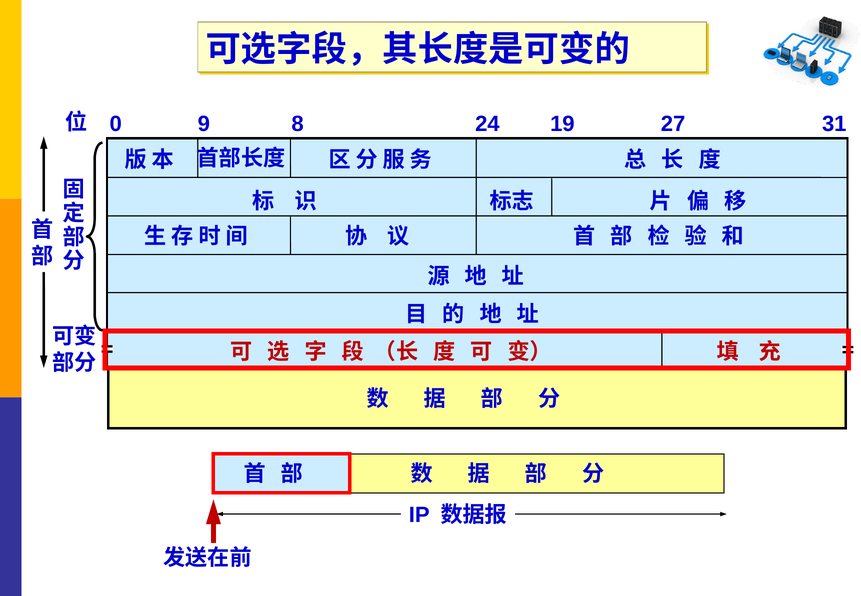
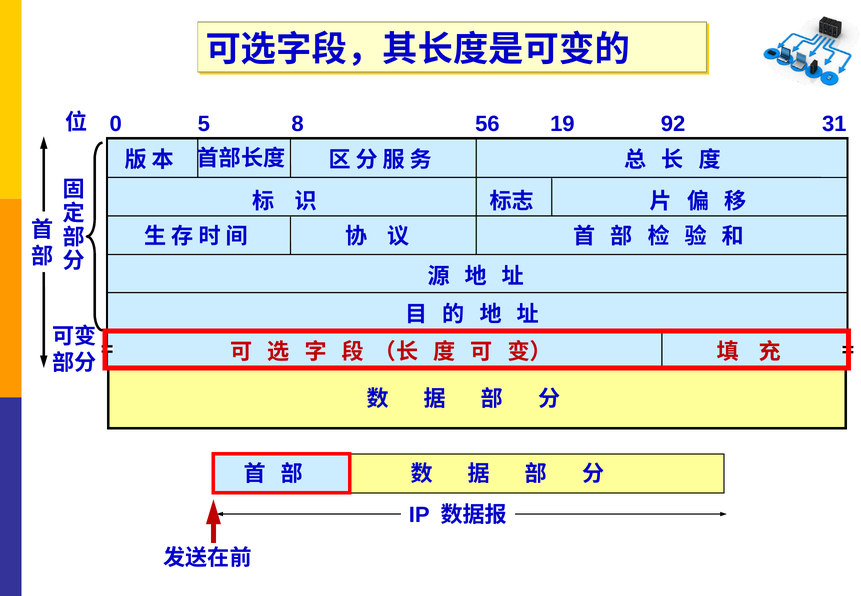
9: 9 -> 5
24: 24 -> 56
27: 27 -> 92
